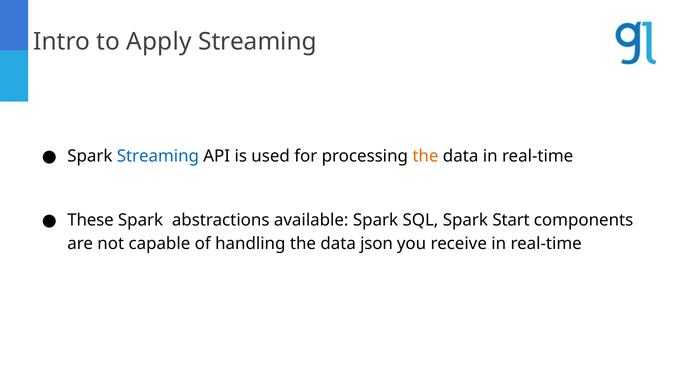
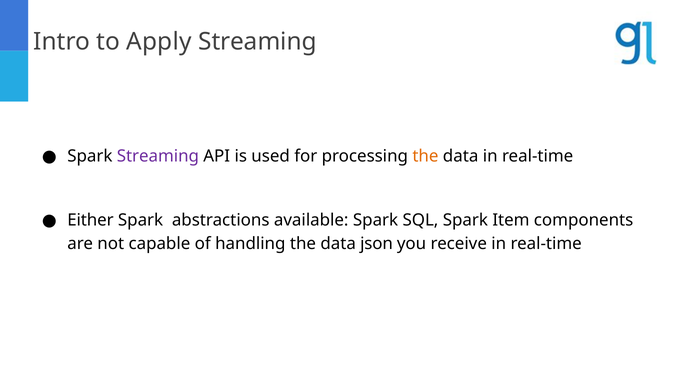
Streaming at (158, 156) colour: blue -> purple
These: These -> Either
Start: Start -> Item
